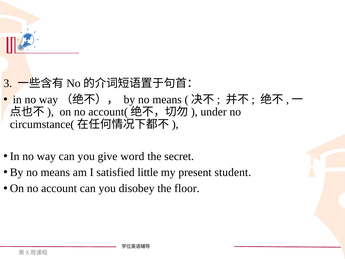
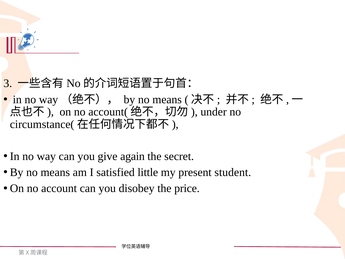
word: word -> again
floor: floor -> price
